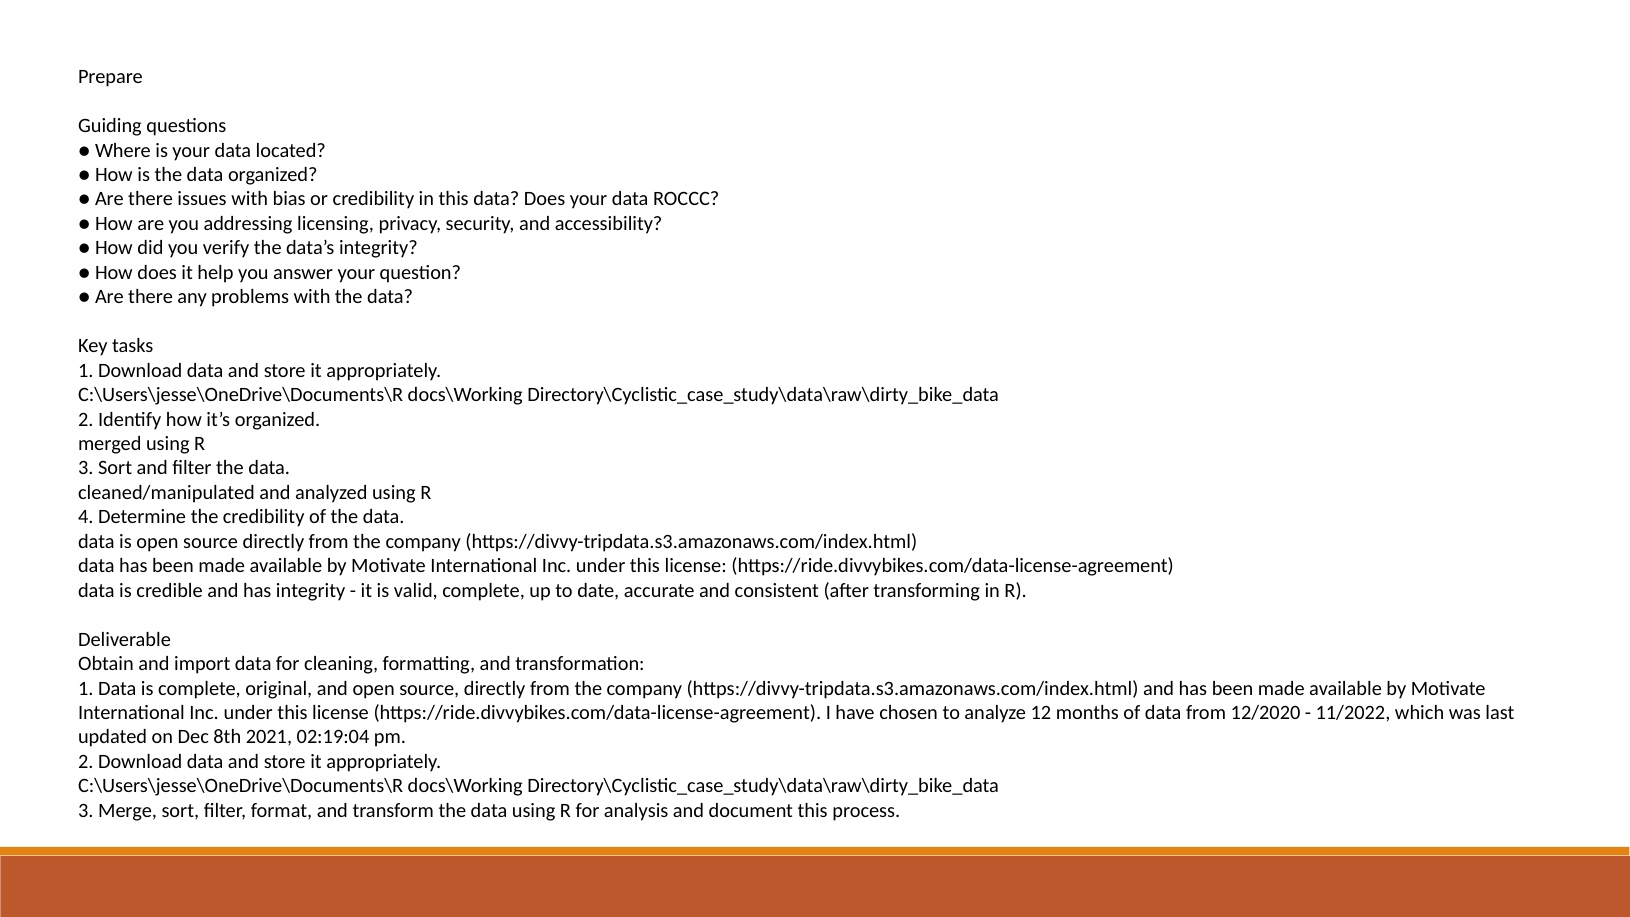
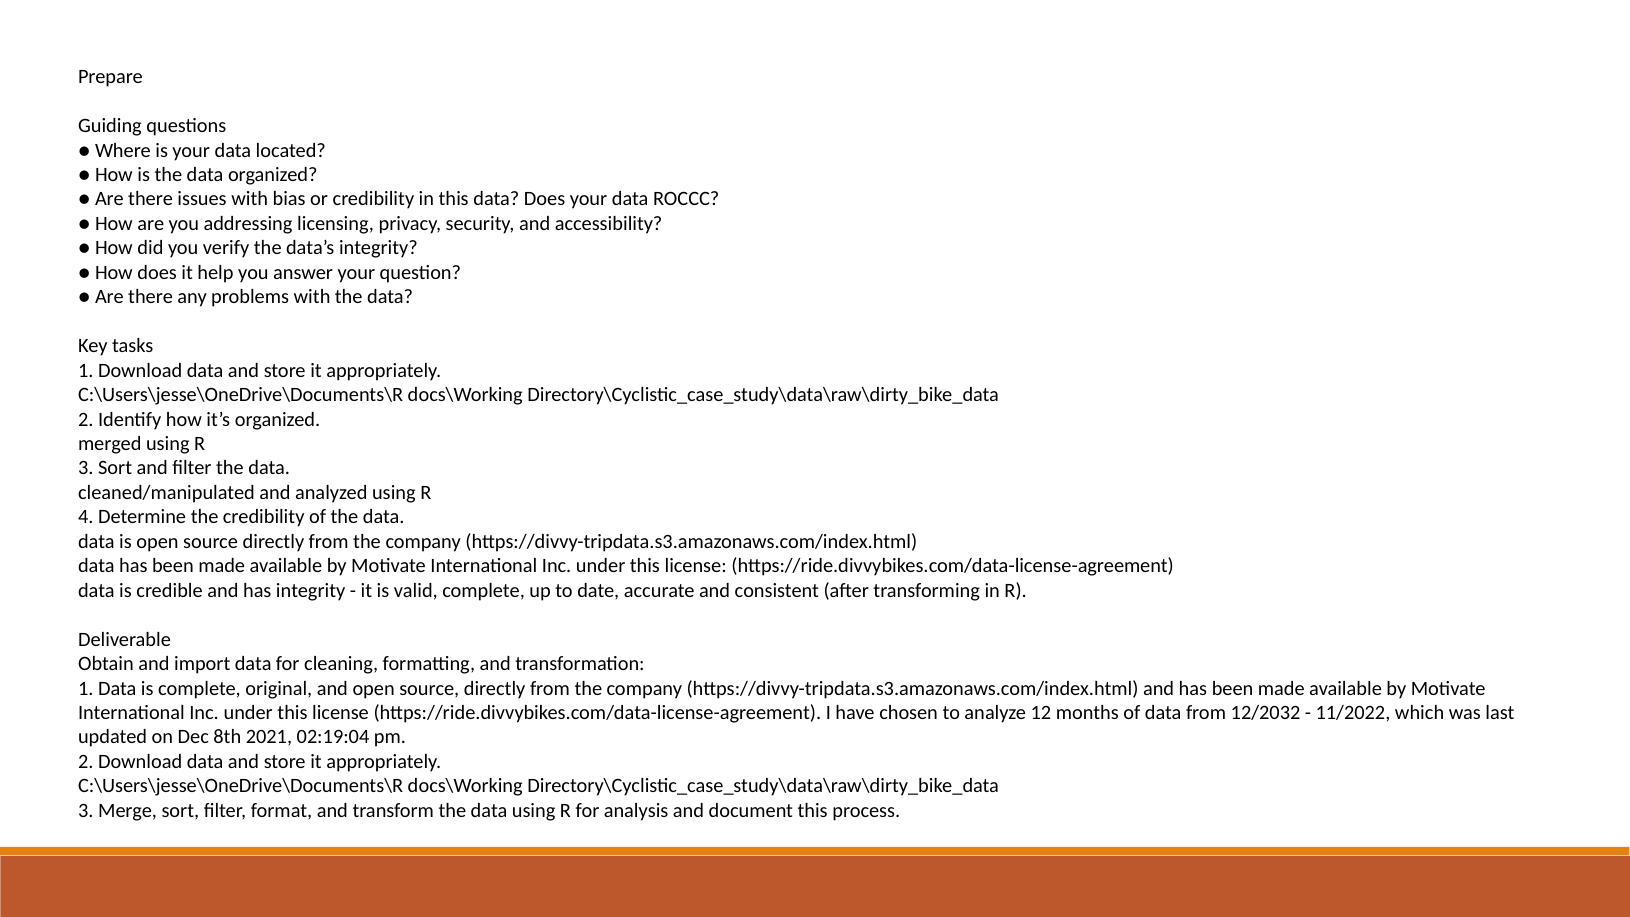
12/2020: 12/2020 -> 12/2032
